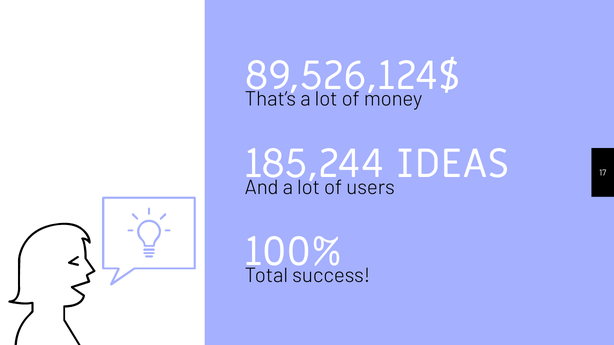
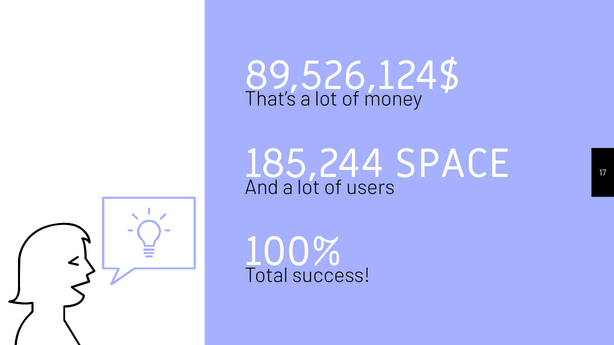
IDEAS: IDEAS -> SPACE
